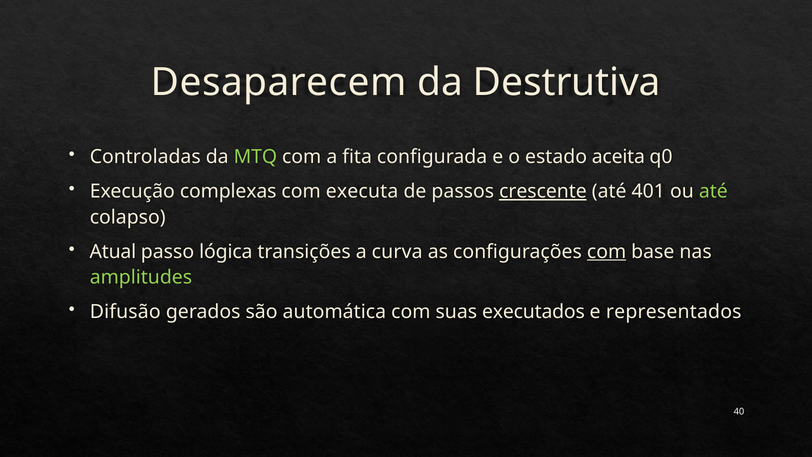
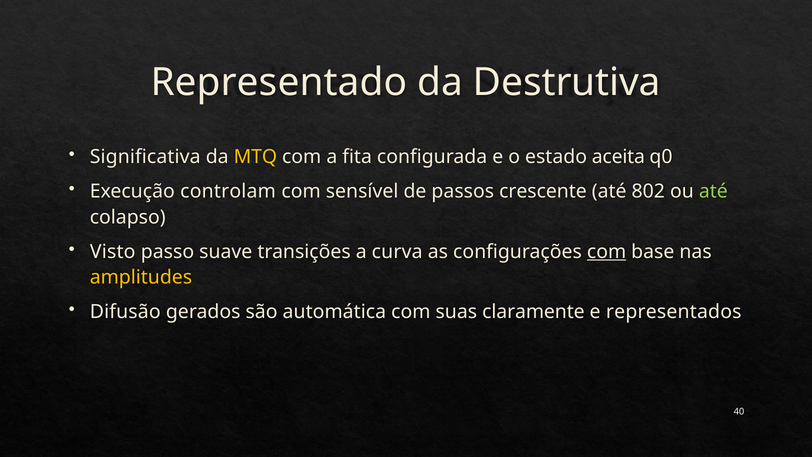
Desaparecem: Desaparecem -> Representado
Controladas: Controladas -> Significativa
MTQ colour: light green -> yellow
complexas: complexas -> controlam
executa: executa -> sensível
crescente underline: present -> none
401: 401 -> 802
Atual: Atual -> Visto
lógica: lógica -> suave
amplitudes colour: light green -> yellow
executados: executados -> claramente
